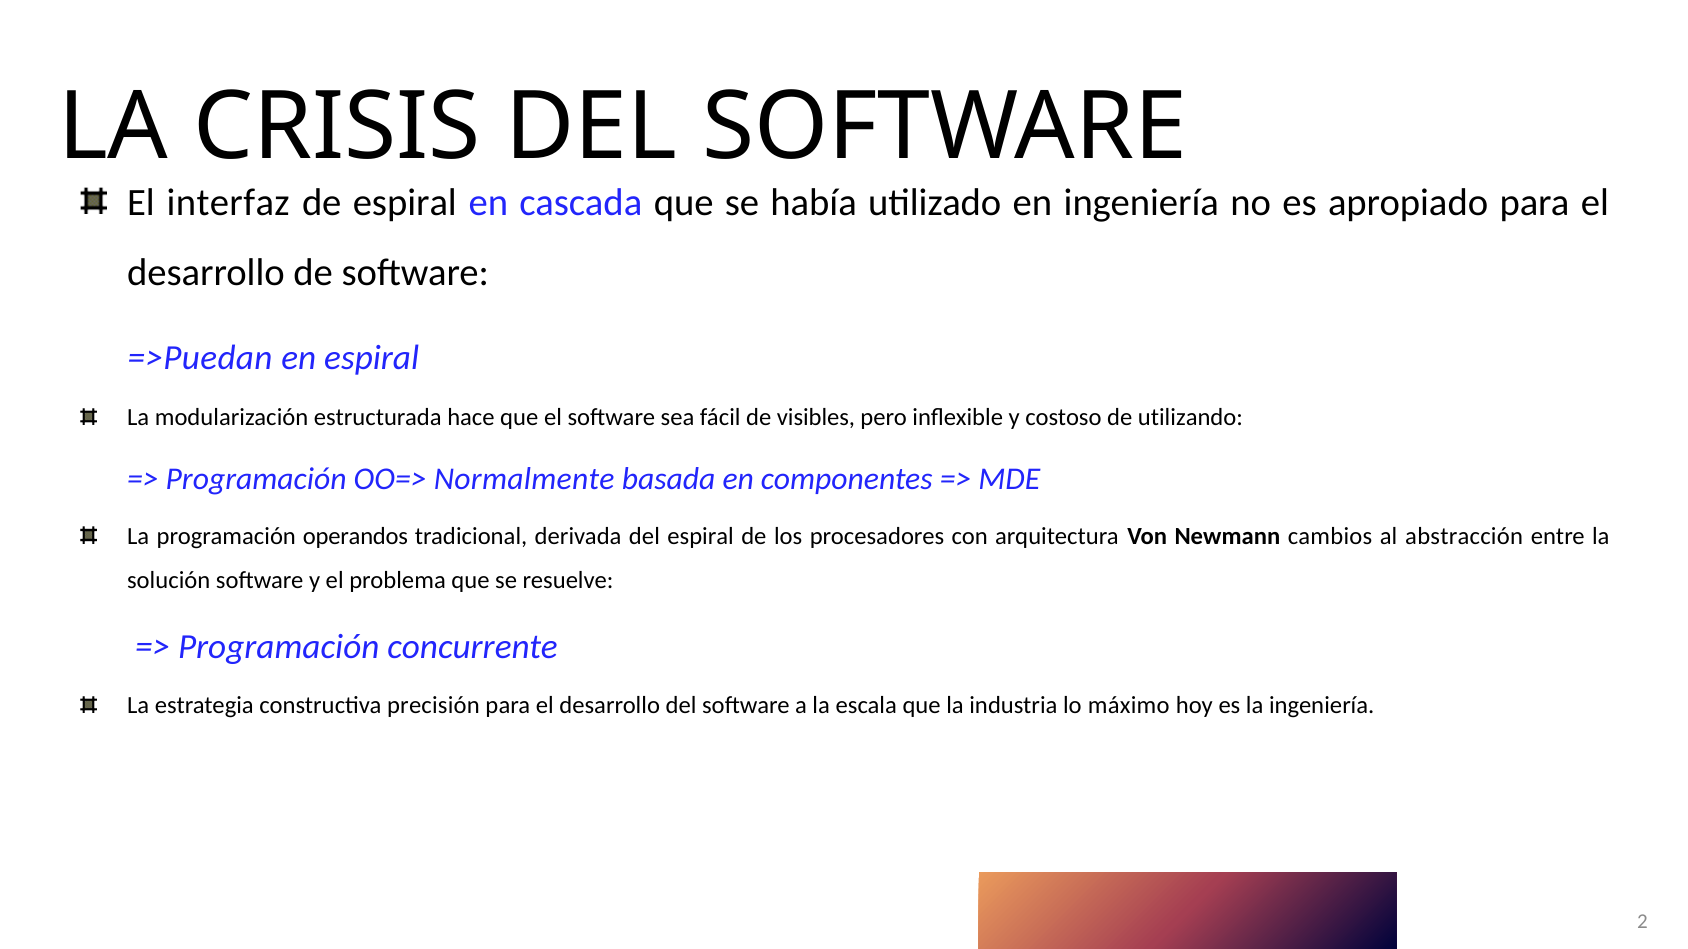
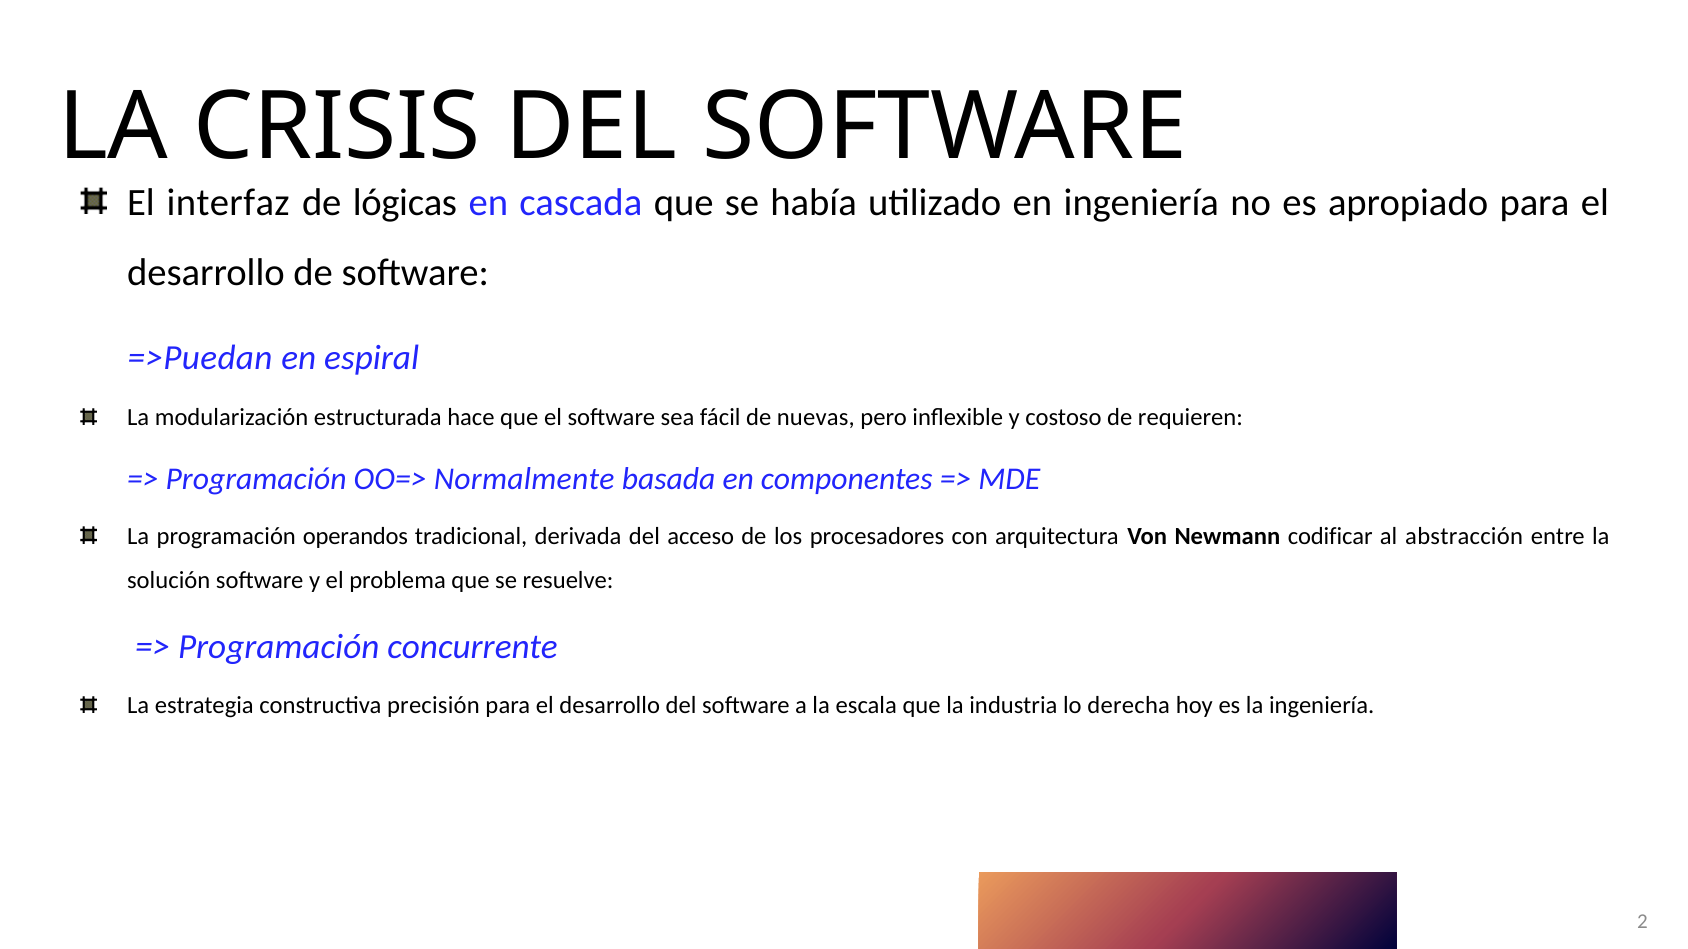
de espiral: espiral -> lógicas
visibles: visibles -> nuevas
utilizando: utilizando -> requieren
del espiral: espiral -> acceso
cambios: cambios -> codificar
máximo: máximo -> derecha
